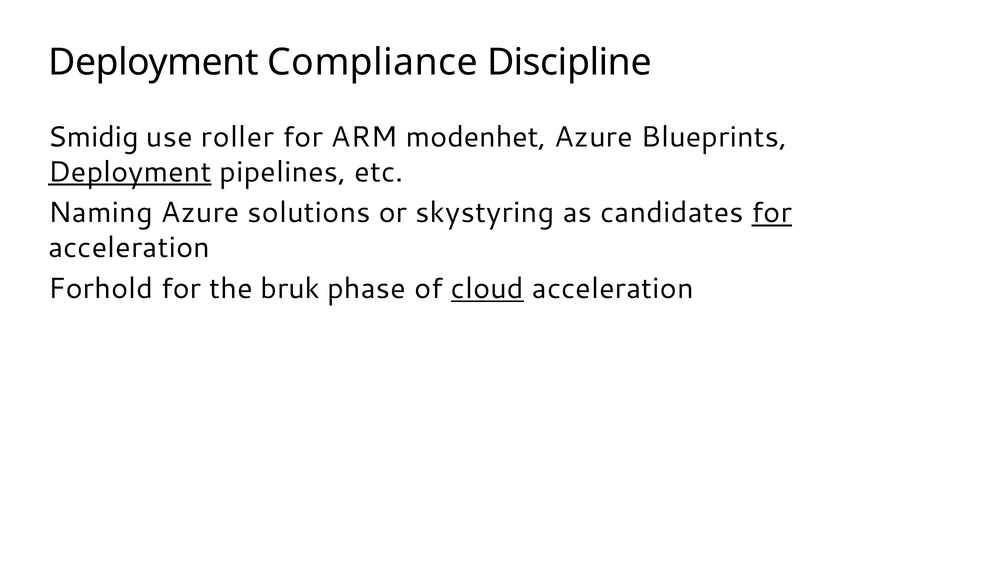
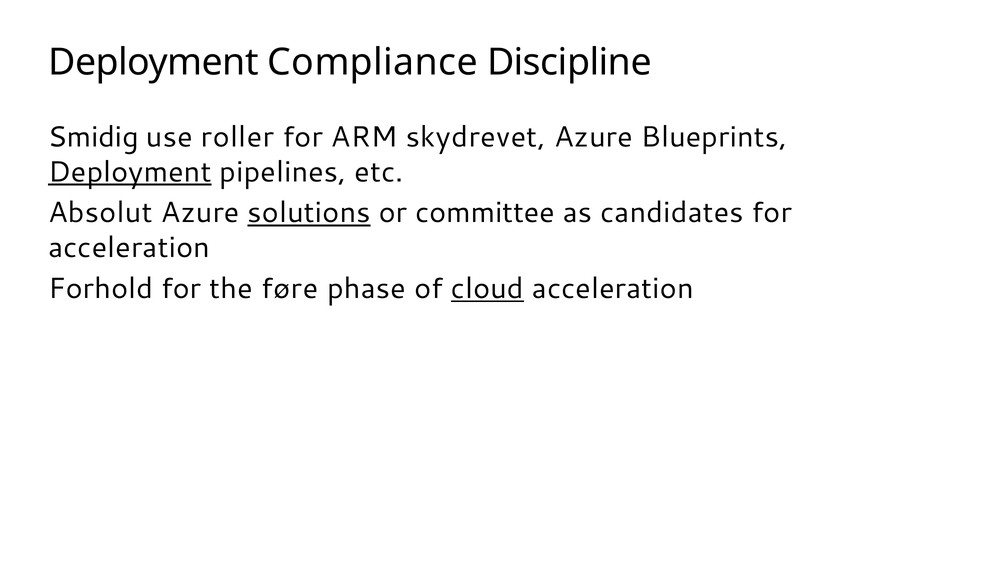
modenhet: modenhet -> skydrevet
Naming: Naming -> Absolut
solutions underline: none -> present
skystyring: skystyring -> committee
for at (772, 213) underline: present -> none
bruk: bruk -> føre
